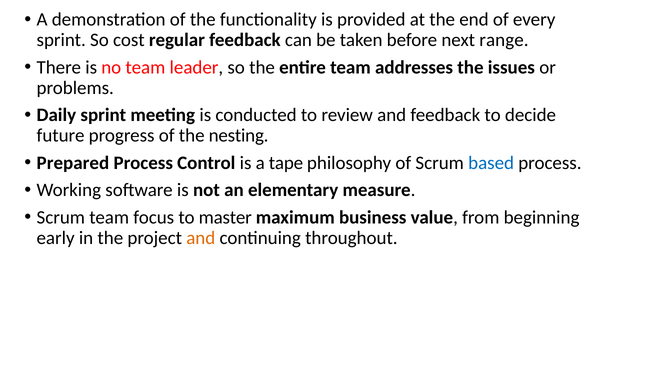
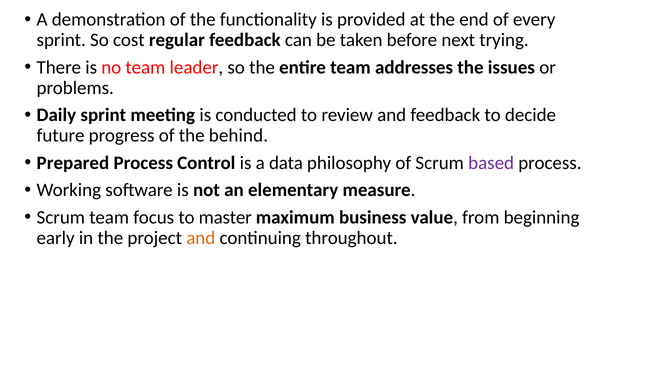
range: range -> trying
nesting: nesting -> behind
tape: tape -> data
based colour: blue -> purple
